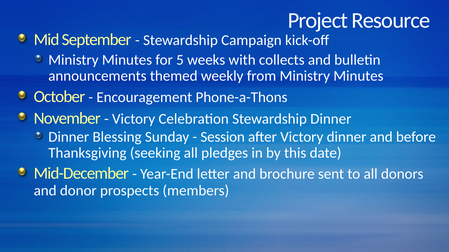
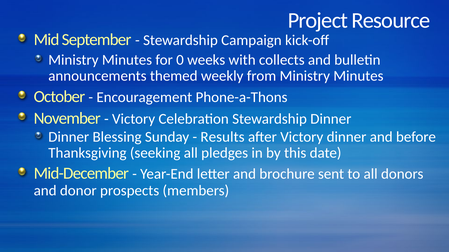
5: 5 -> 0
Session: Session -> Results
